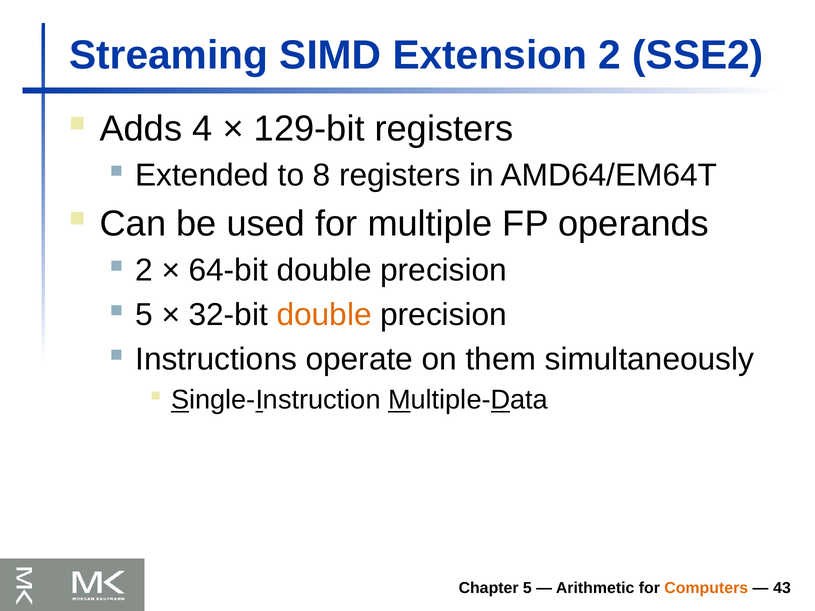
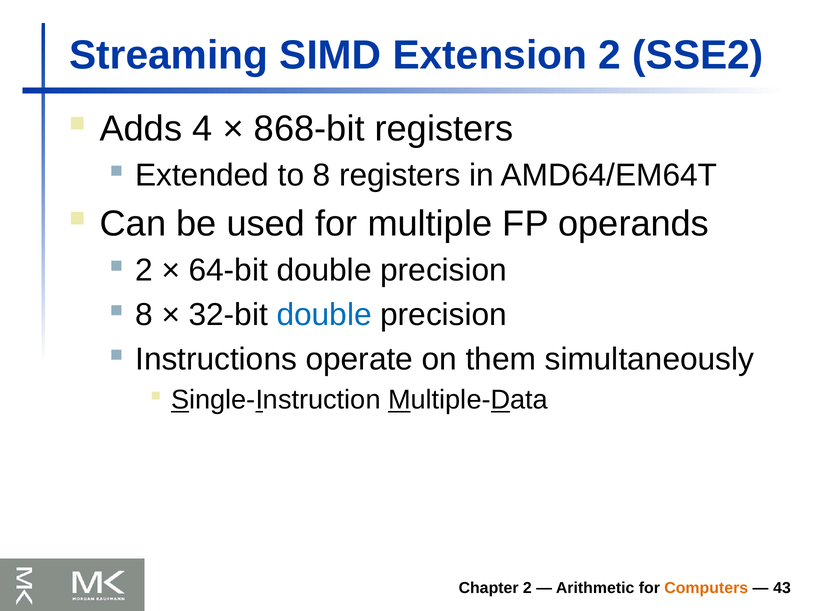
129-bit: 129-bit -> 868-bit
5 at (144, 315): 5 -> 8
double at (324, 315) colour: orange -> blue
Chapter 5: 5 -> 2
